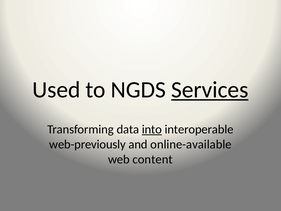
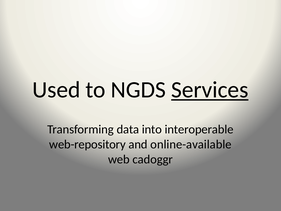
into underline: present -> none
web-previously: web-previously -> web-repository
content: content -> cadoggr
